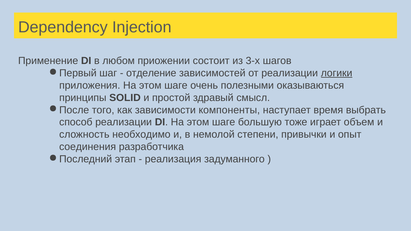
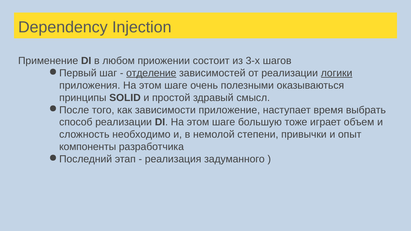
отделение underline: none -> present
компоненты: компоненты -> приложение
соединения: соединения -> компоненты
